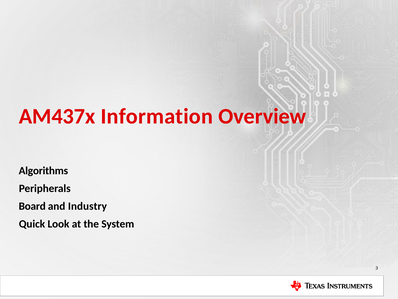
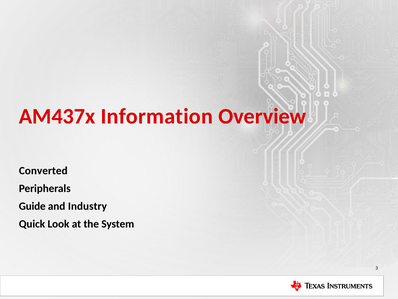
Algorithms: Algorithms -> Converted
Board: Board -> Guide
